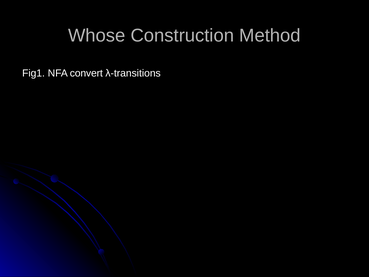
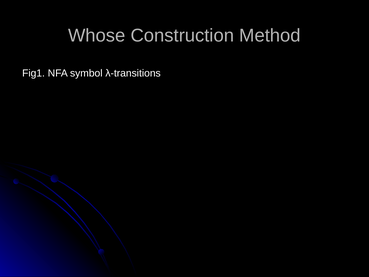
convert: convert -> symbol
